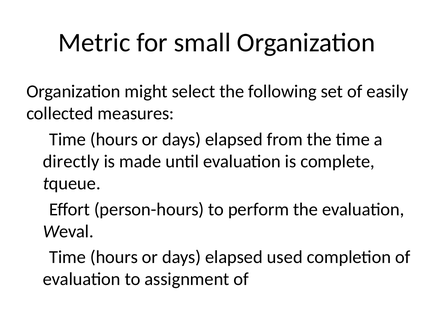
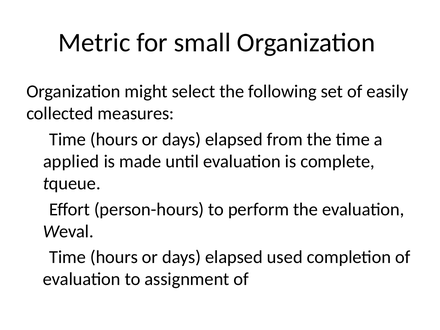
directly: directly -> applied
